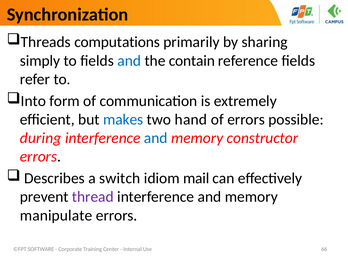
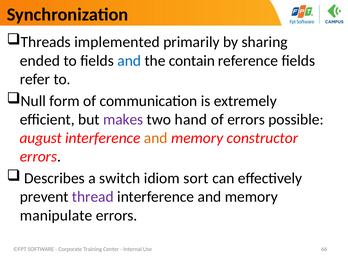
computations: computations -> implemented
simply: simply -> ended
Into: Into -> Null
makes colour: blue -> purple
during: during -> august
and at (156, 138) colour: blue -> orange
mail: mail -> sort
